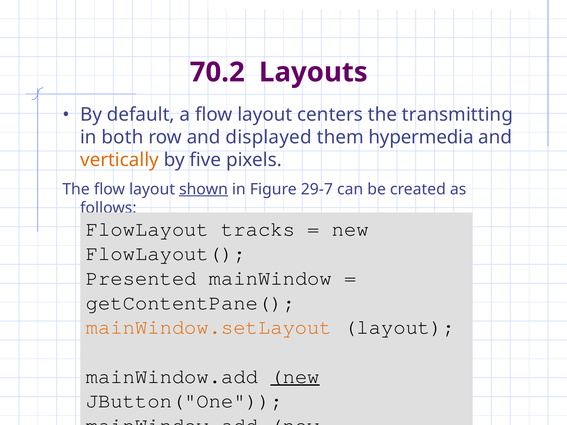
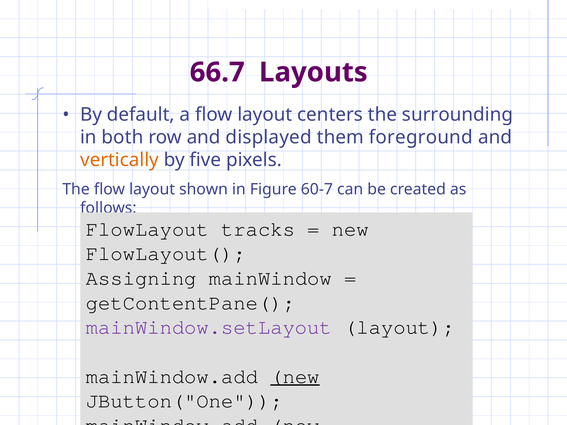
70.2: 70.2 -> 66.7
transmitting: transmitting -> surrounding
hypermedia: hypermedia -> foreground
shown underline: present -> none
29-7: 29-7 -> 60-7
Presented: Presented -> Assigning
mainWindow.setLayout colour: orange -> purple
